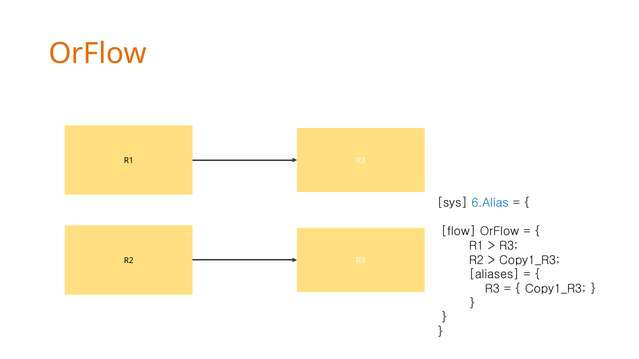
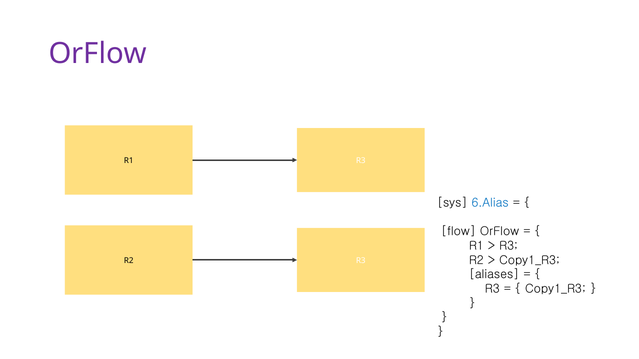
OrFlow at (98, 54) colour: orange -> purple
